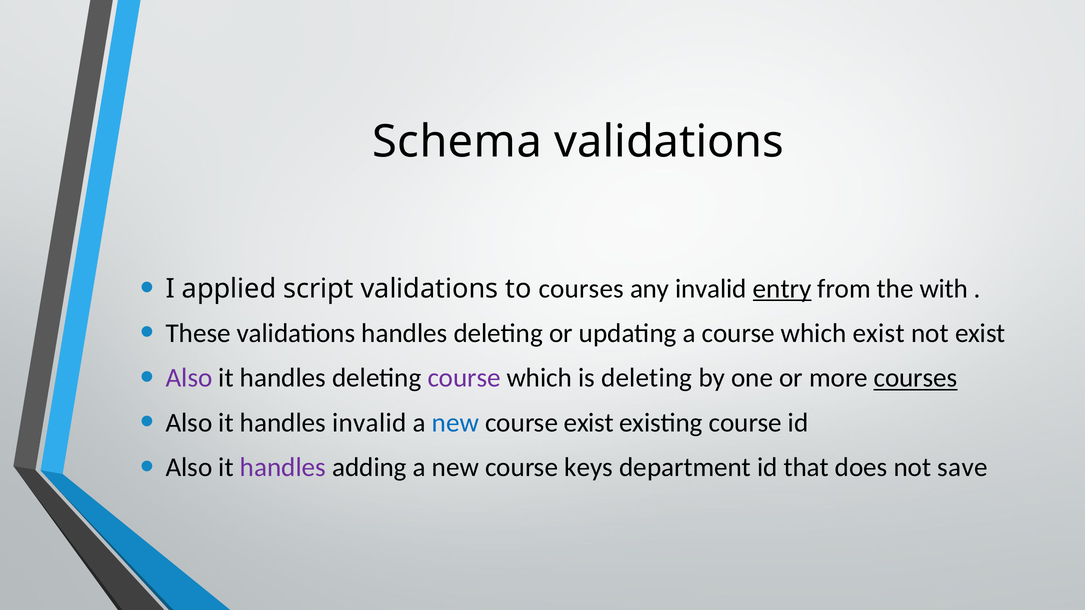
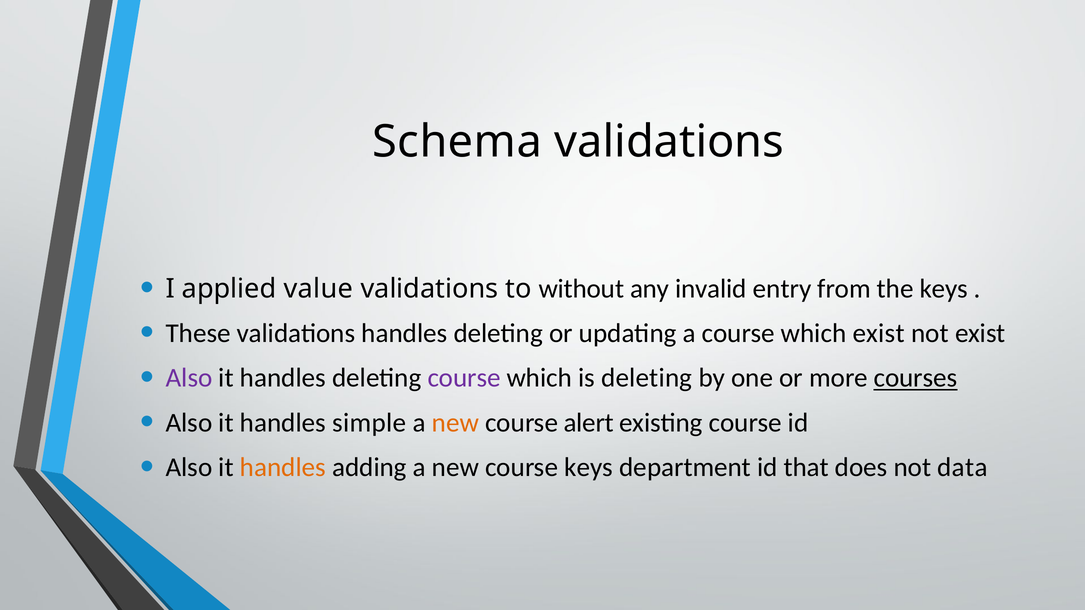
script: script -> value
to courses: courses -> without
entry underline: present -> none
the with: with -> keys
handles invalid: invalid -> simple
new at (456, 423) colour: blue -> orange
course exist: exist -> alert
handles at (283, 468) colour: purple -> orange
save: save -> data
